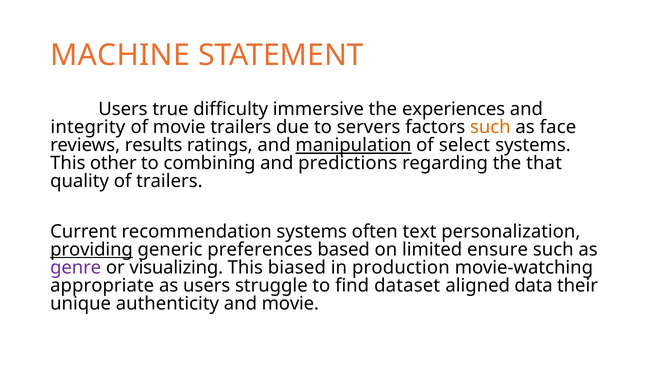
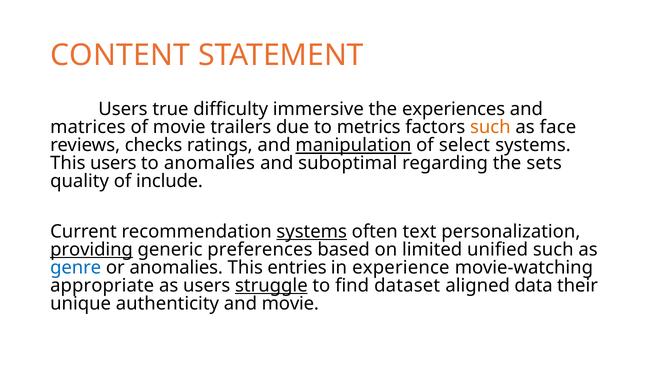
MACHINE: MACHINE -> CONTENT
integrity: integrity -> matrices
servers: servers -> metrics
results: results -> checks
This other: other -> users
to combining: combining -> anomalies
predictions: predictions -> suboptimal
that: that -> sets
of trailers: trailers -> include
systems at (312, 232) underline: none -> present
ensure: ensure -> unified
genre colour: purple -> blue
or visualizing: visualizing -> anomalies
biased: biased -> entries
production: production -> experience
struggle underline: none -> present
